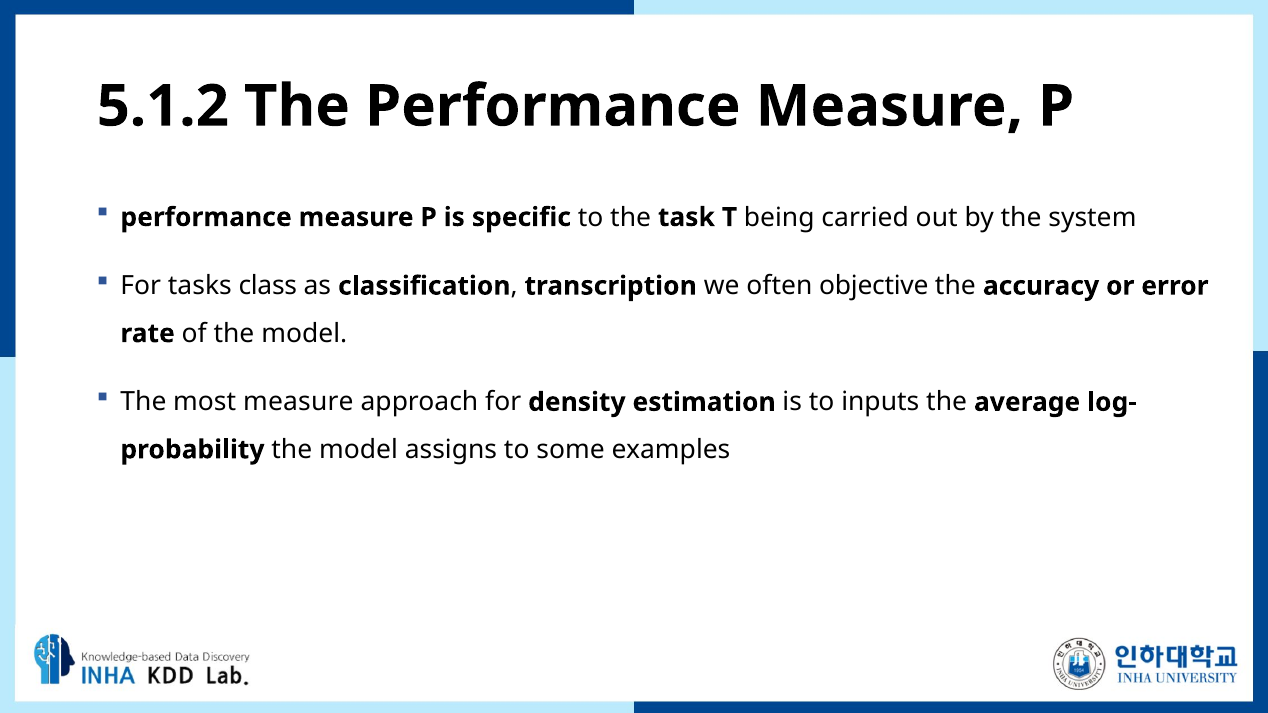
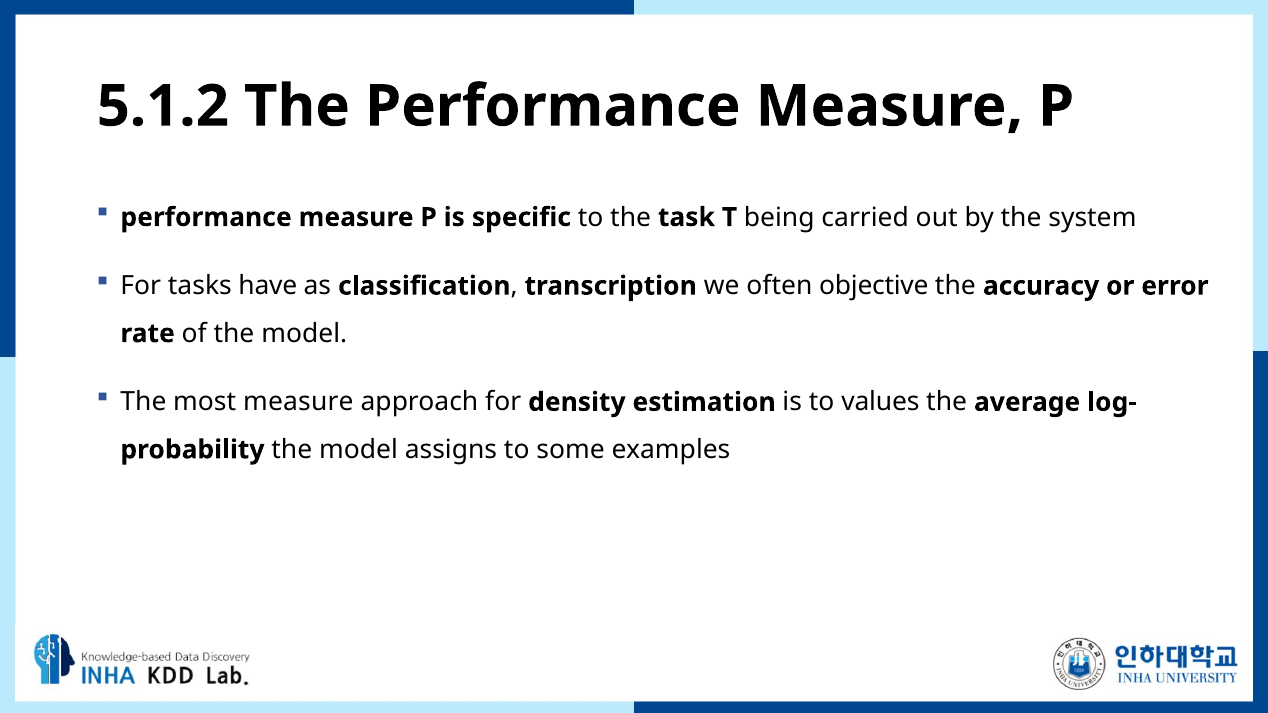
class: class -> have
inputs: inputs -> values
